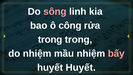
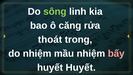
sông colour: pink -> light green
công: công -> căng
trong at (50, 39): trong -> thoát
